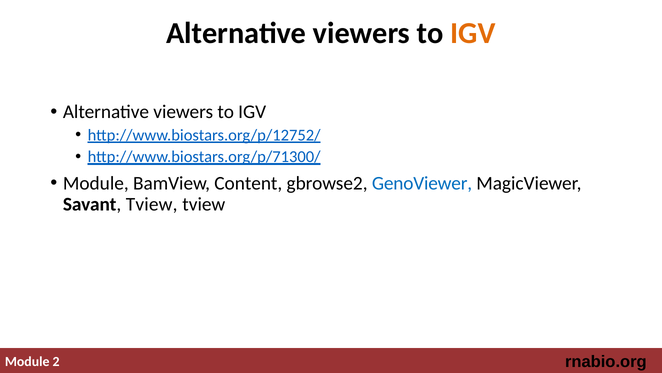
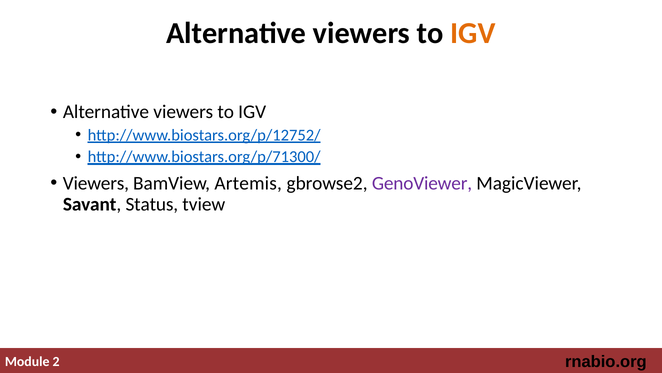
Module at (96, 183): Module -> Viewers
Content: Content -> Artemis
GenoViewer colour: blue -> purple
Savant Tview: Tview -> Status
